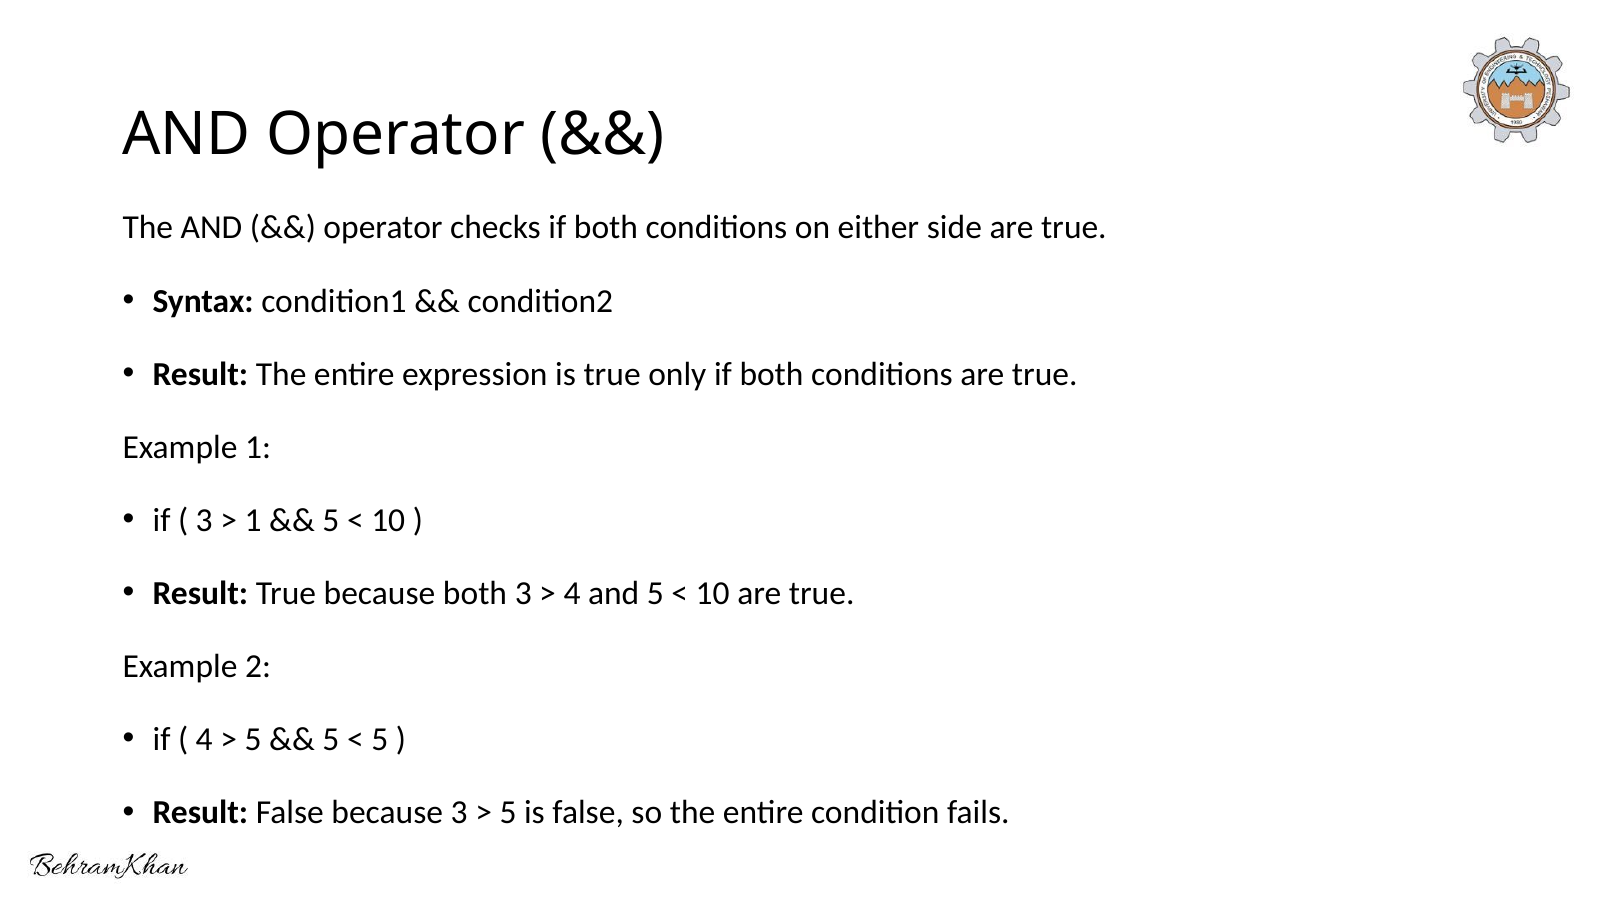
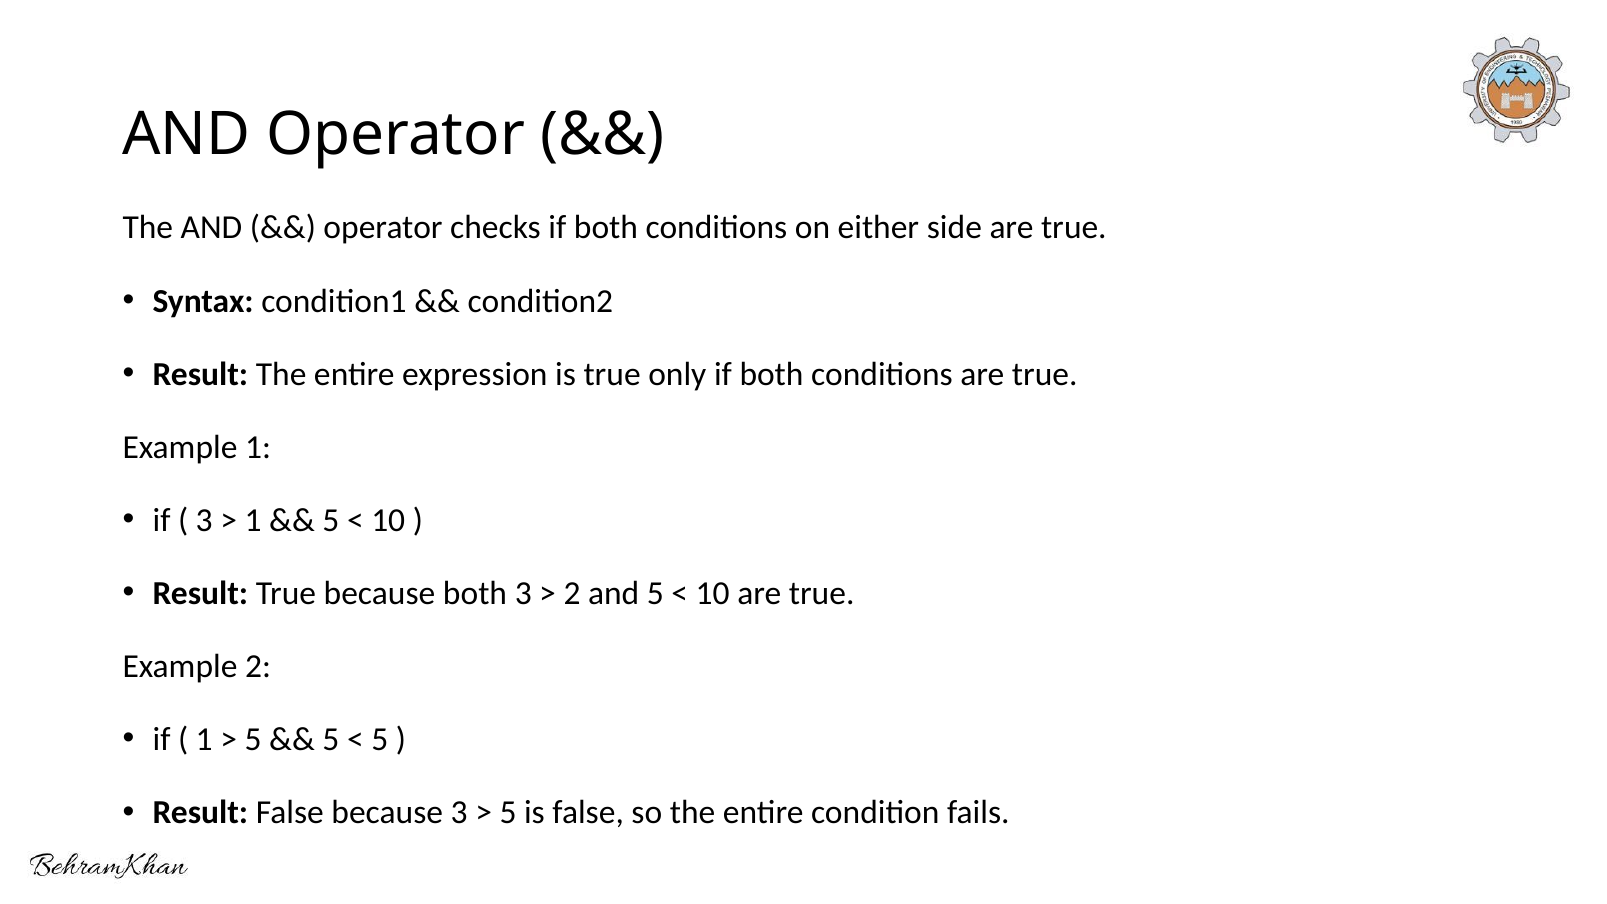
4 at (572, 593): 4 -> 2
4 at (204, 740): 4 -> 1
